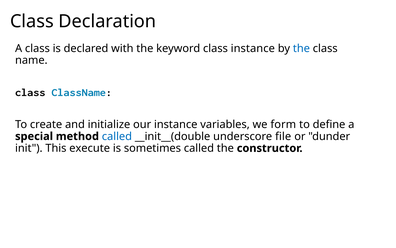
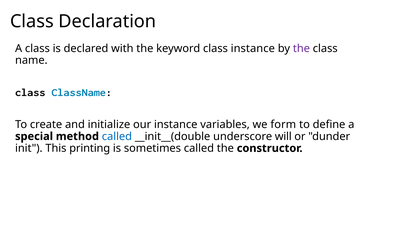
the at (301, 48) colour: blue -> purple
file: file -> will
execute: execute -> printing
